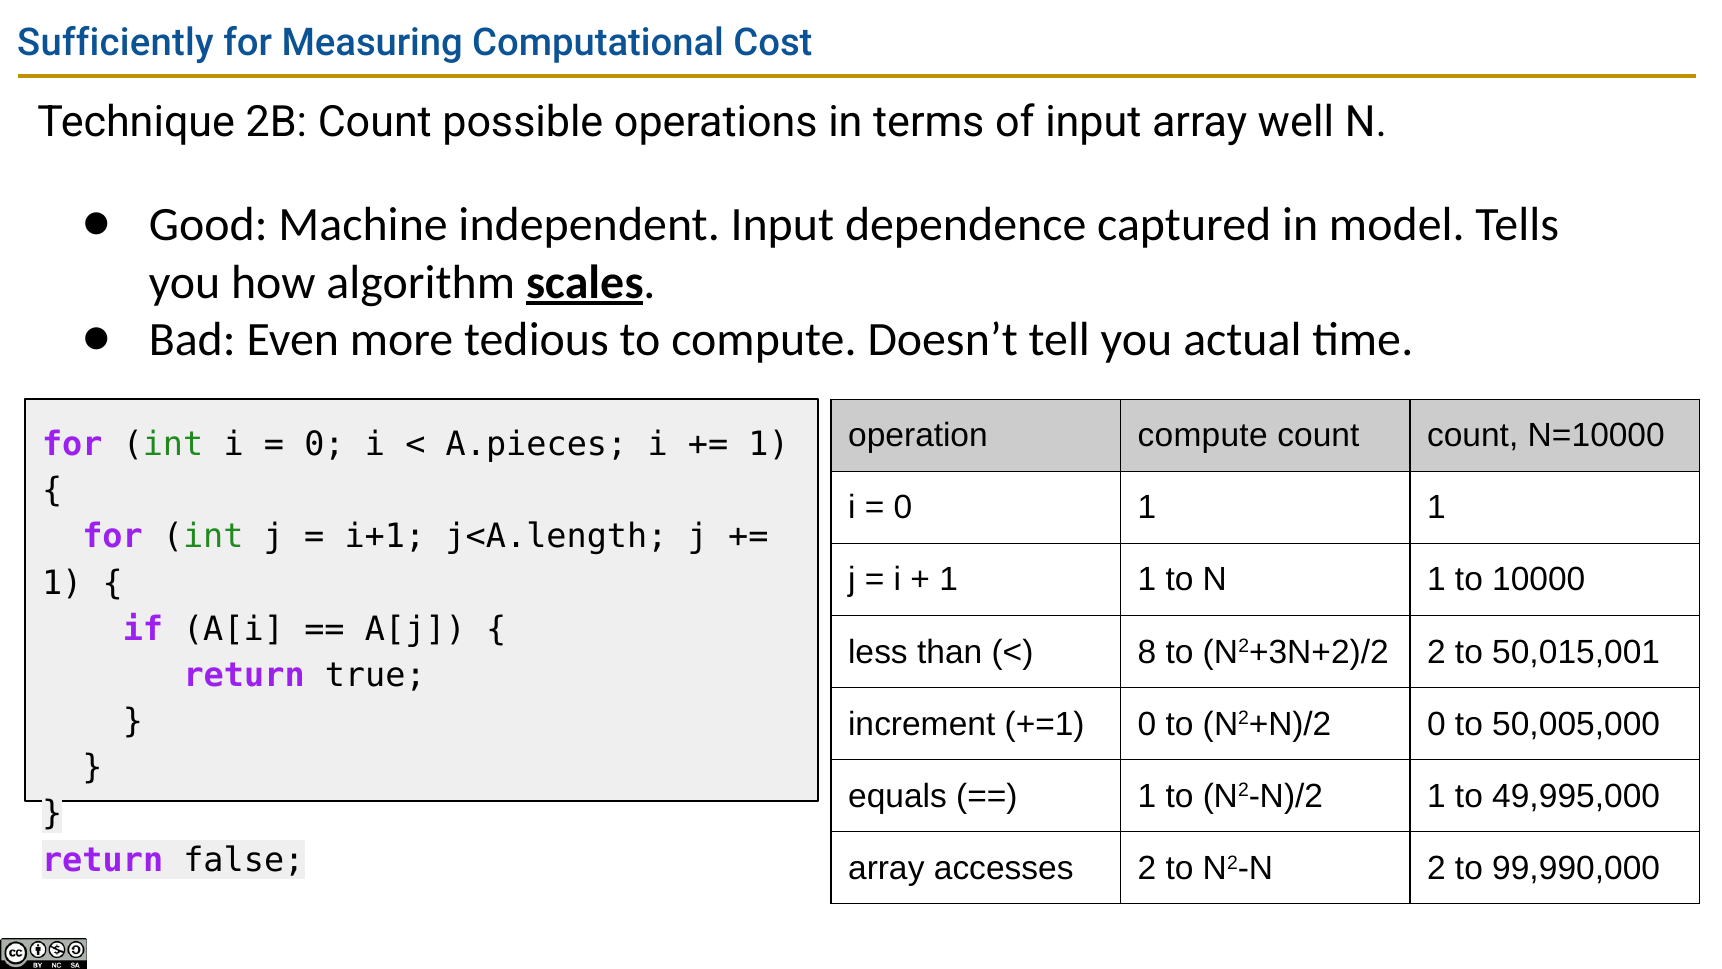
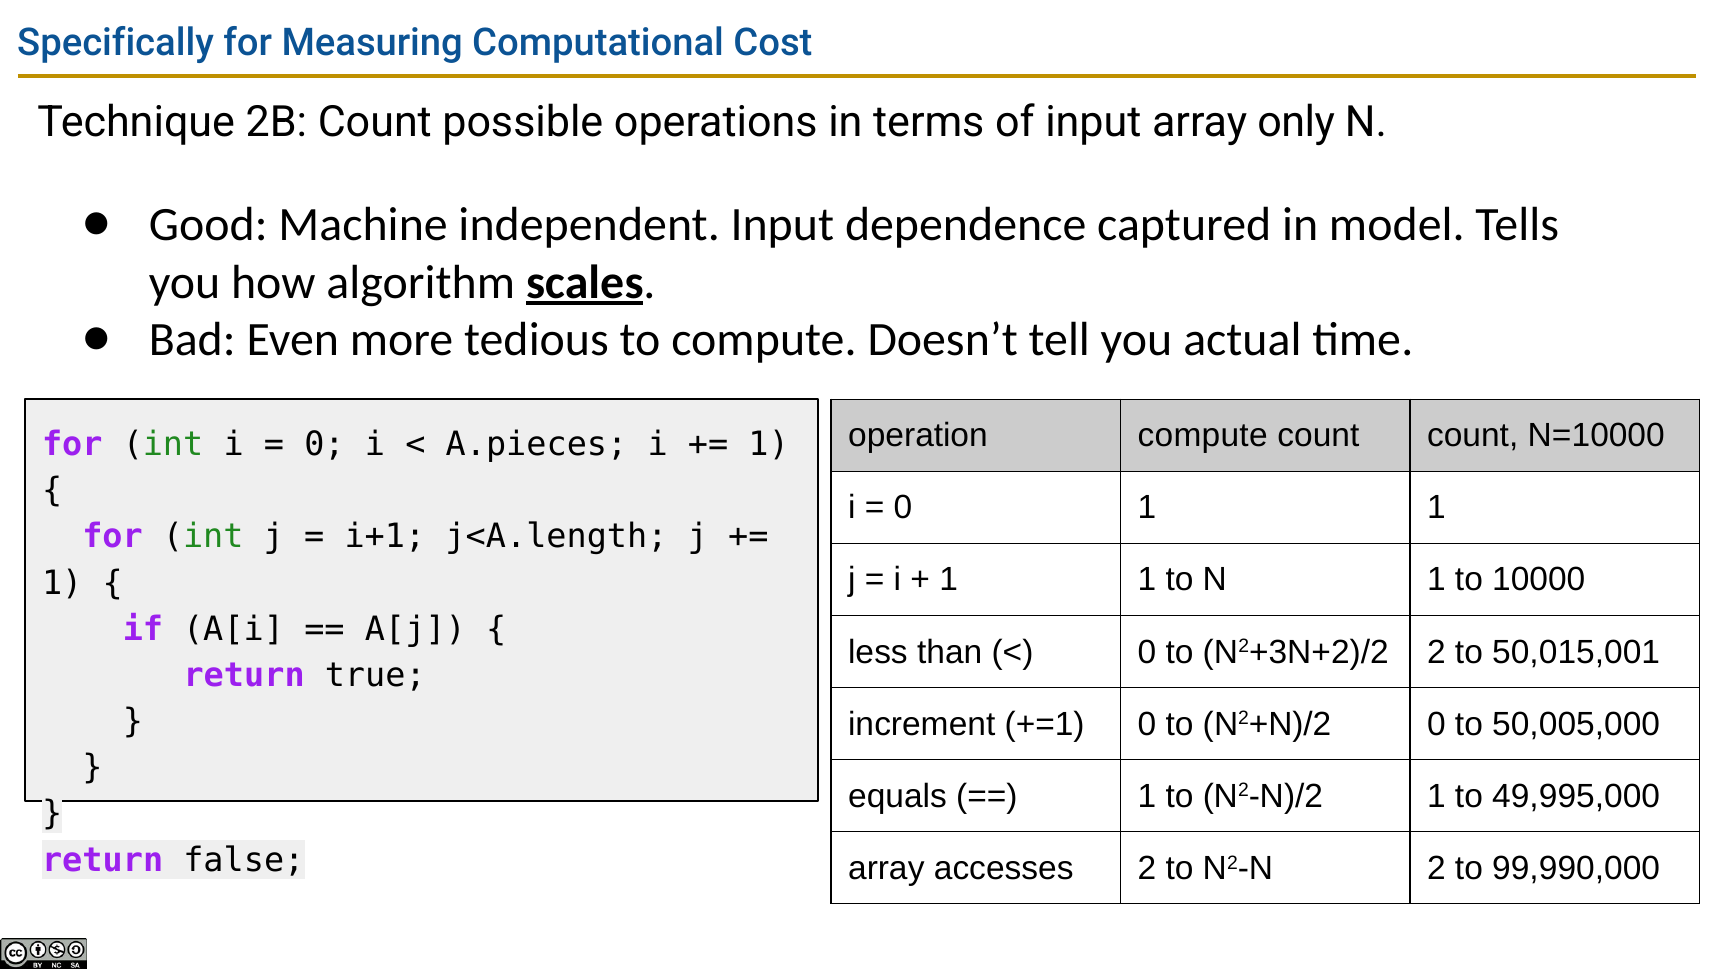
Sufficiently: Sufficiently -> Specifically
well: well -> only
8 at (1147, 652): 8 -> 0
